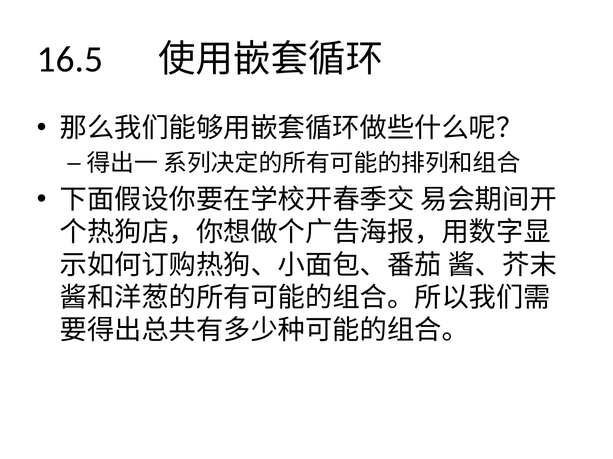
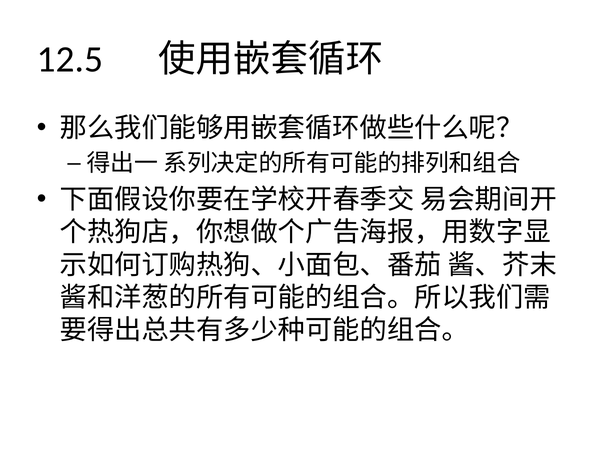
16.5: 16.5 -> 12.5
